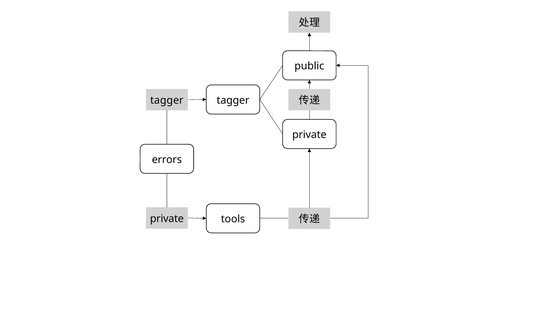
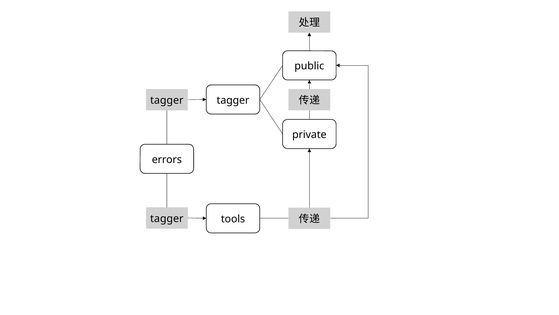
private at (167, 218): private -> tagger
